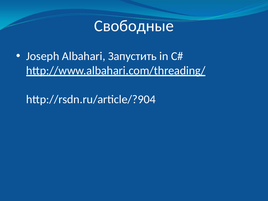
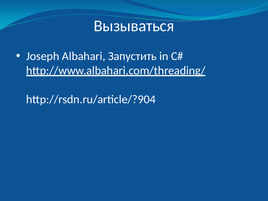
Свободные: Свободные -> Вызываться
